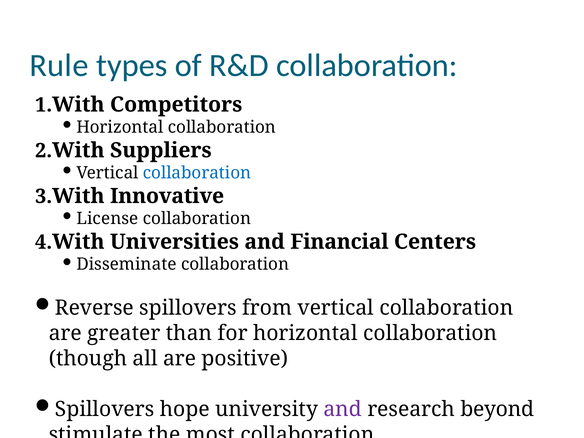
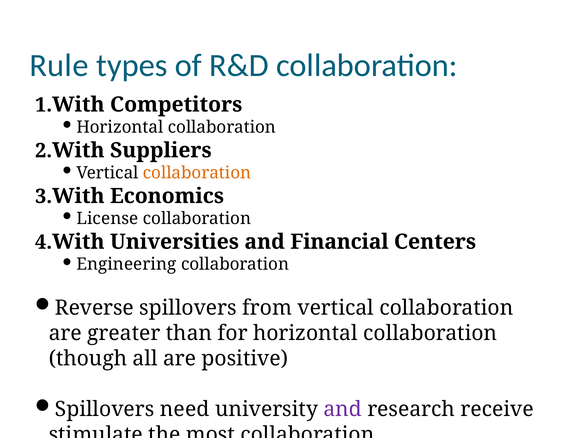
collaboration at (197, 173) colour: blue -> orange
Innovative: Innovative -> Economics
Disseminate: Disseminate -> Engineering
hope: hope -> need
beyond: beyond -> receive
